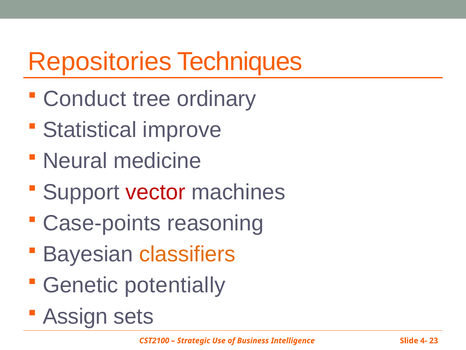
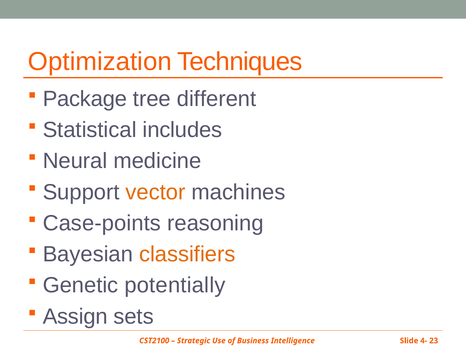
Repositories: Repositories -> Optimization
Conduct: Conduct -> Package
ordinary: ordinary -> different
improve: improve -> includes
vector colour: red -> orange
